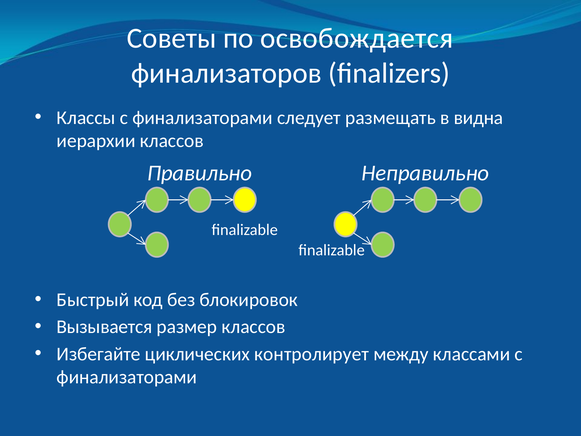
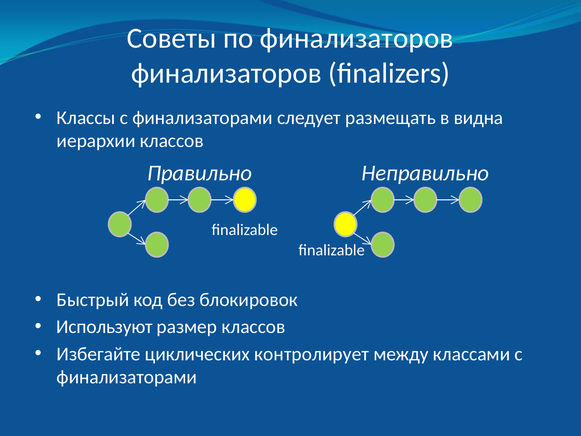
по освобождается: освобождается -> финализаторов
Вызывается: Вызывается -> Используют
